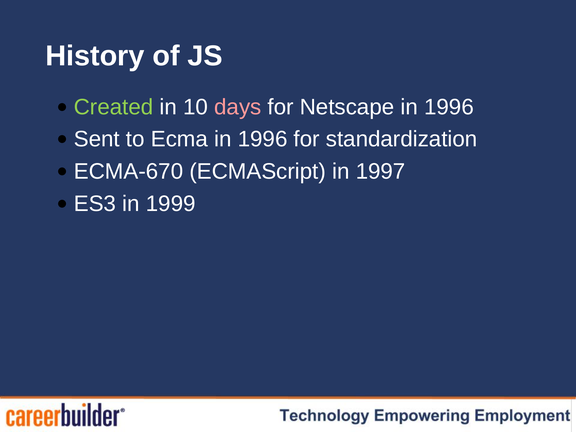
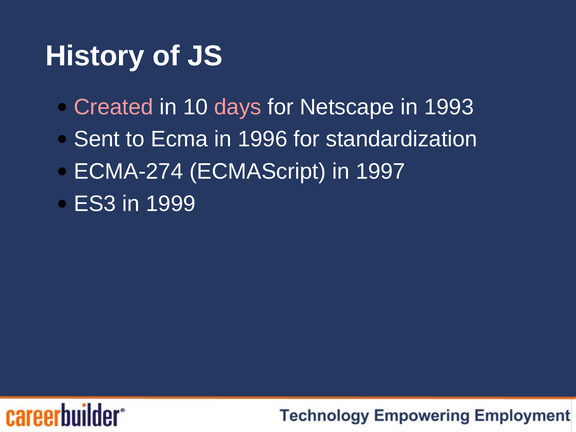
Created colour: light green -> pink
Netscape in 1996: 1996 -> 1993
ECMA-670: ECMA-670 -> ECMA-274
